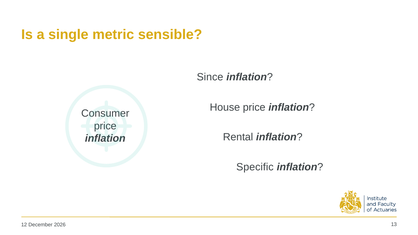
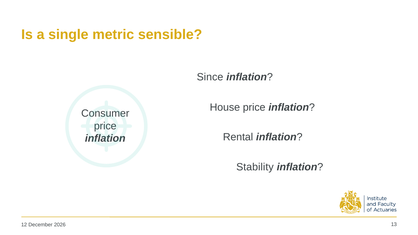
Specific: Specific -> Stability
